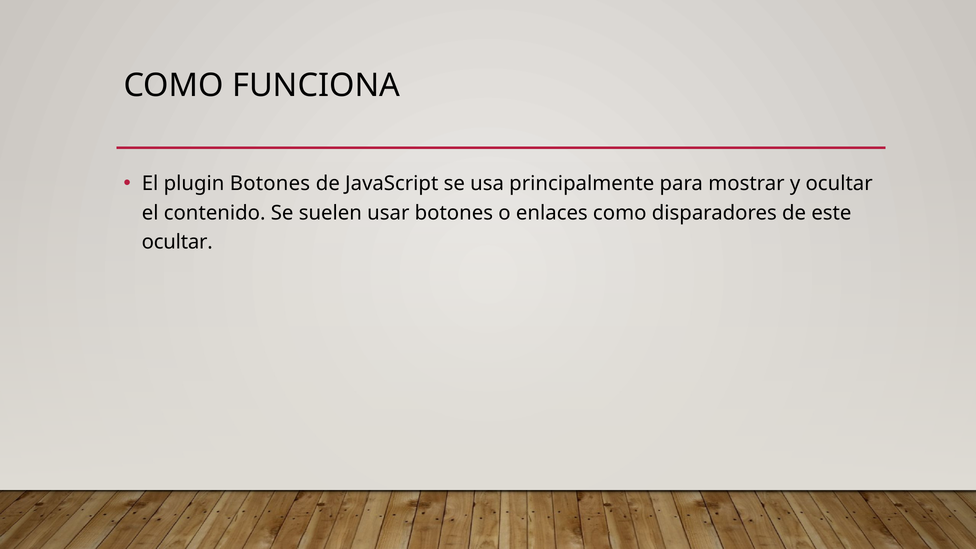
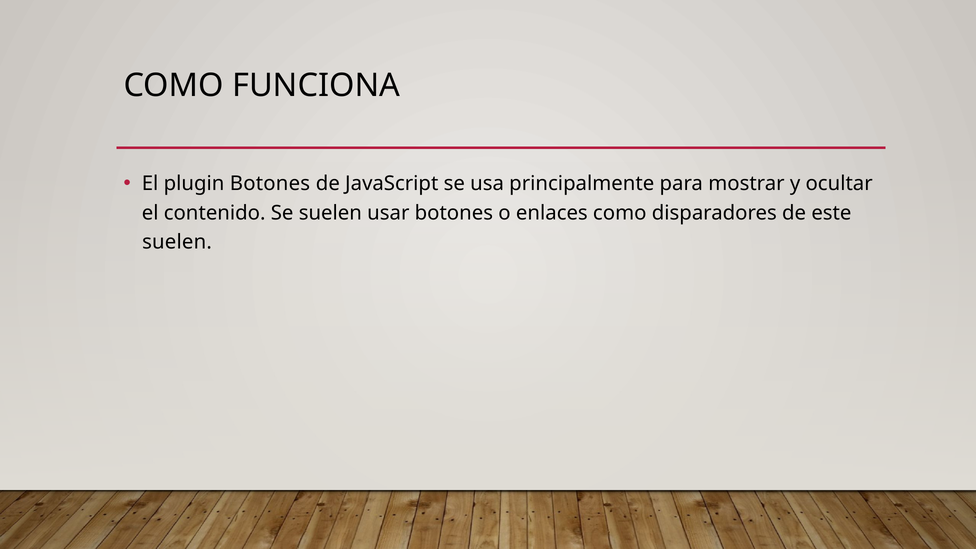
ocultar at (177, 242): ocultar -> suelen
